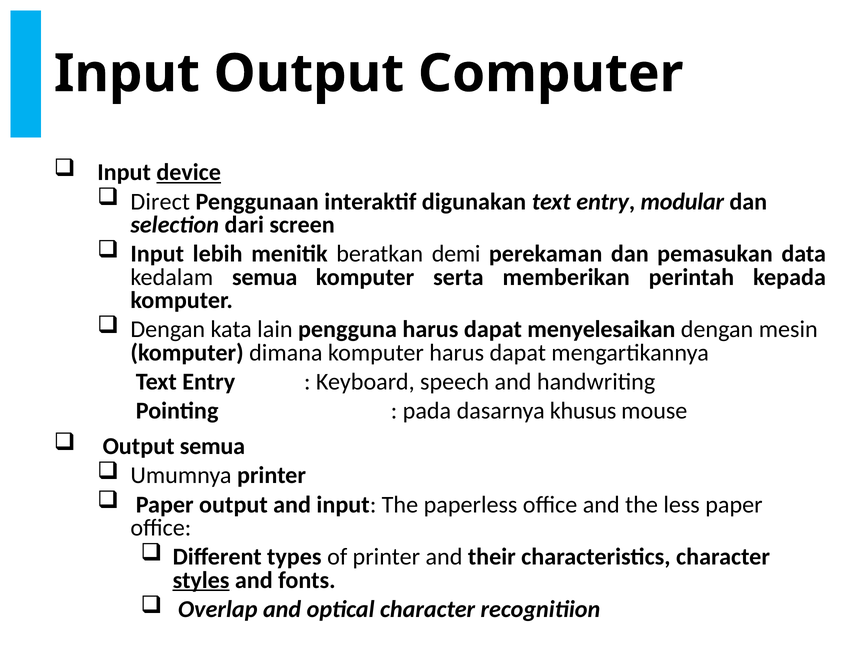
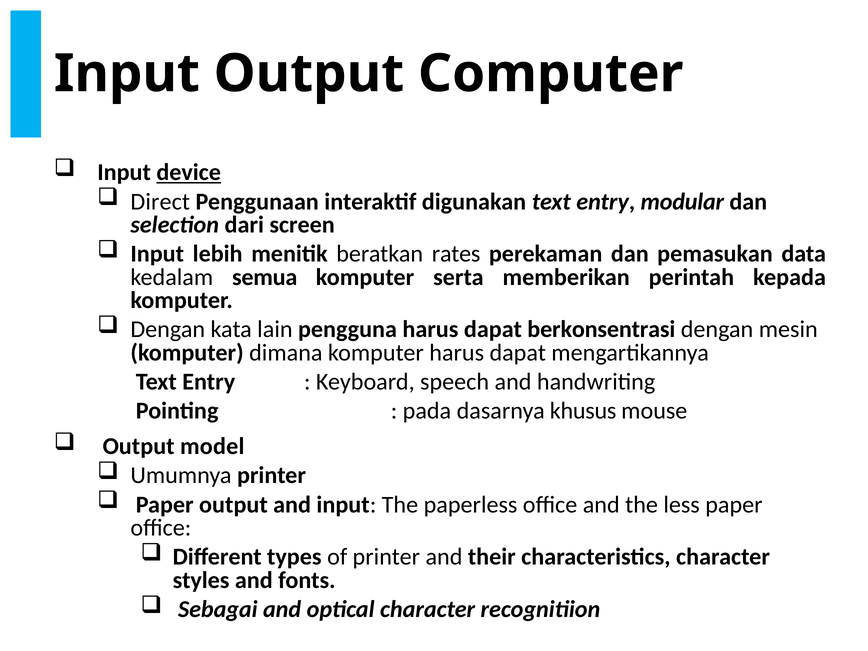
demi: demi -> rates
menyelesaikan: menyelesaikan -> berkonsentrasi
Output semua: semua -> model
styles underline: present -> none
Overlap: Overlap -> Sebagai
